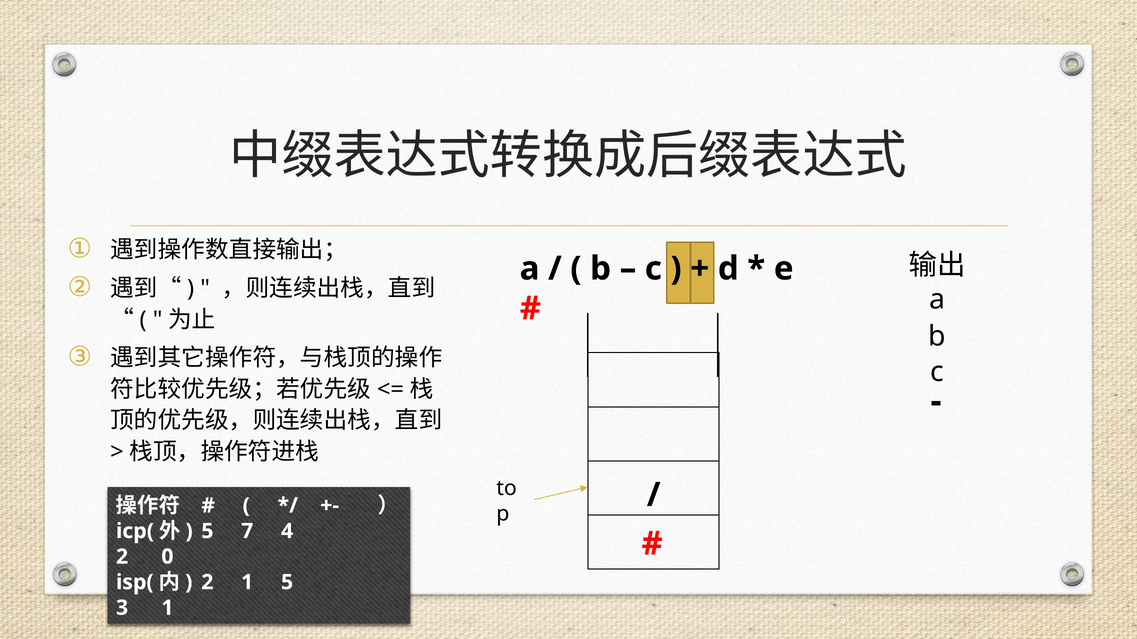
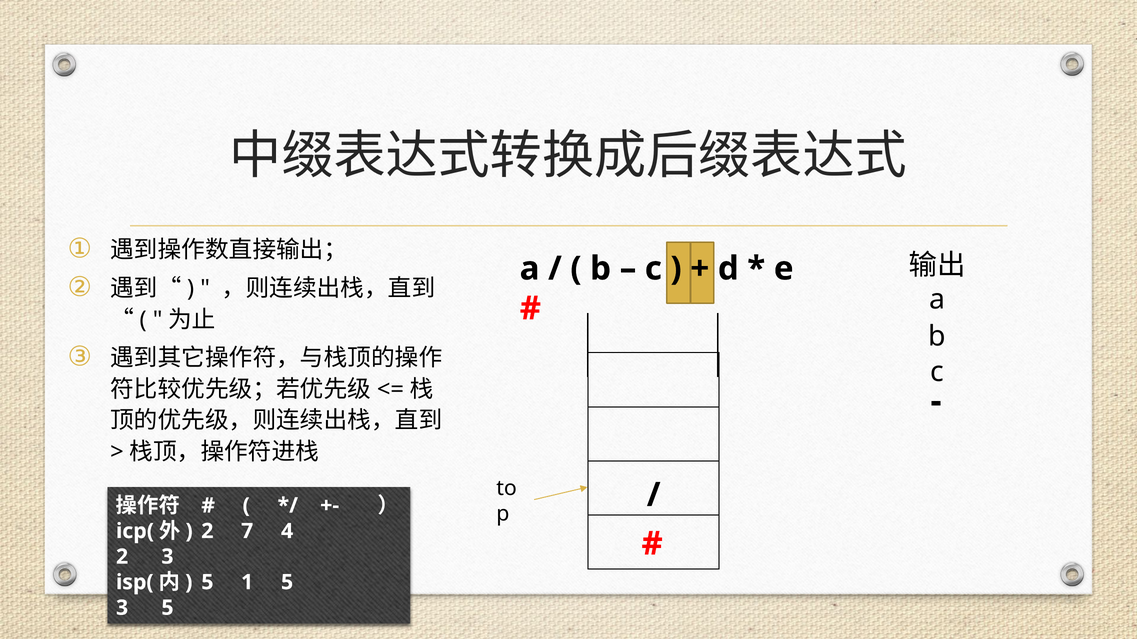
5 at (207, 532): 5 -> 2
2 0: 0 -> 3
2 at (207, 583): 2 -> 5
3 1: 1 -> 5
